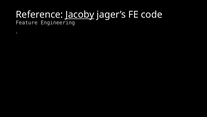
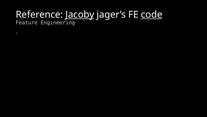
code underline: none -> present
